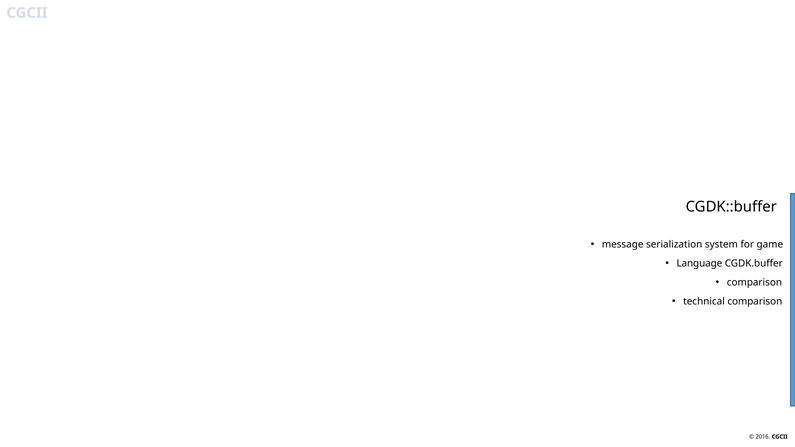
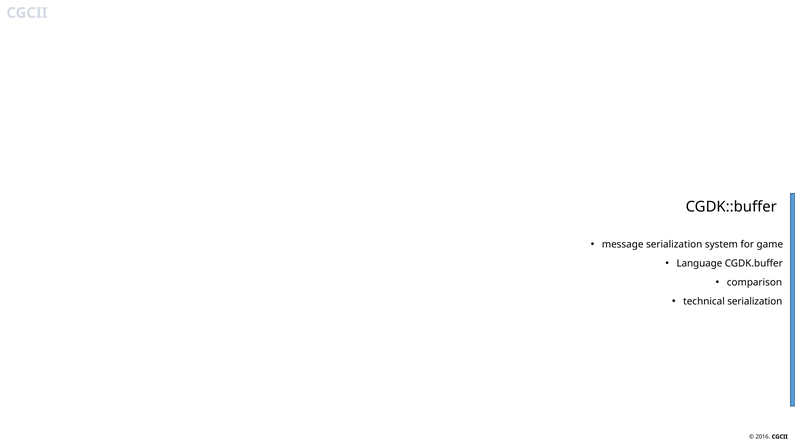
technical comparison: comparison -> serialization
